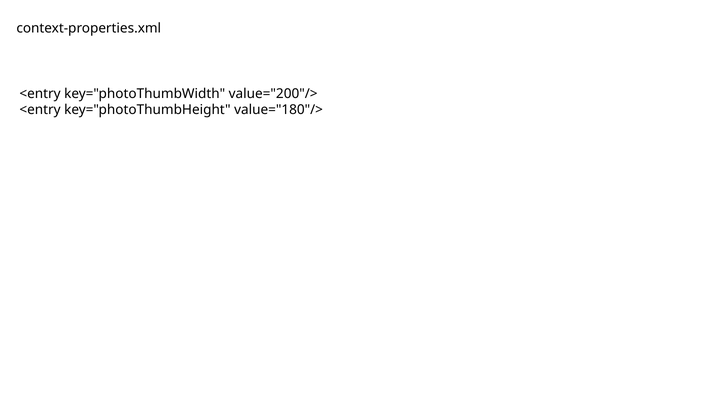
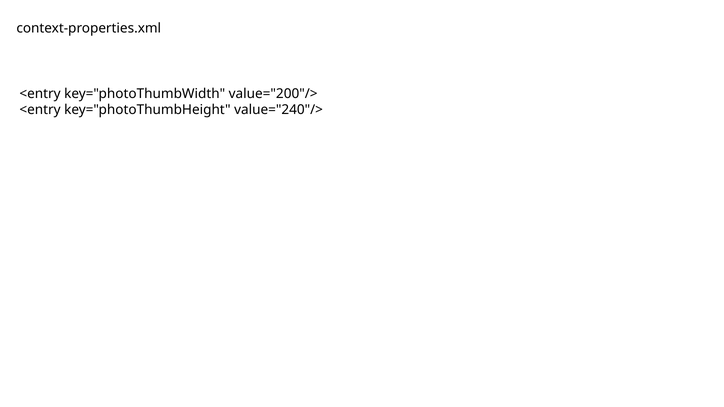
value="180"/>: value="180"/> -> value="240"/>
